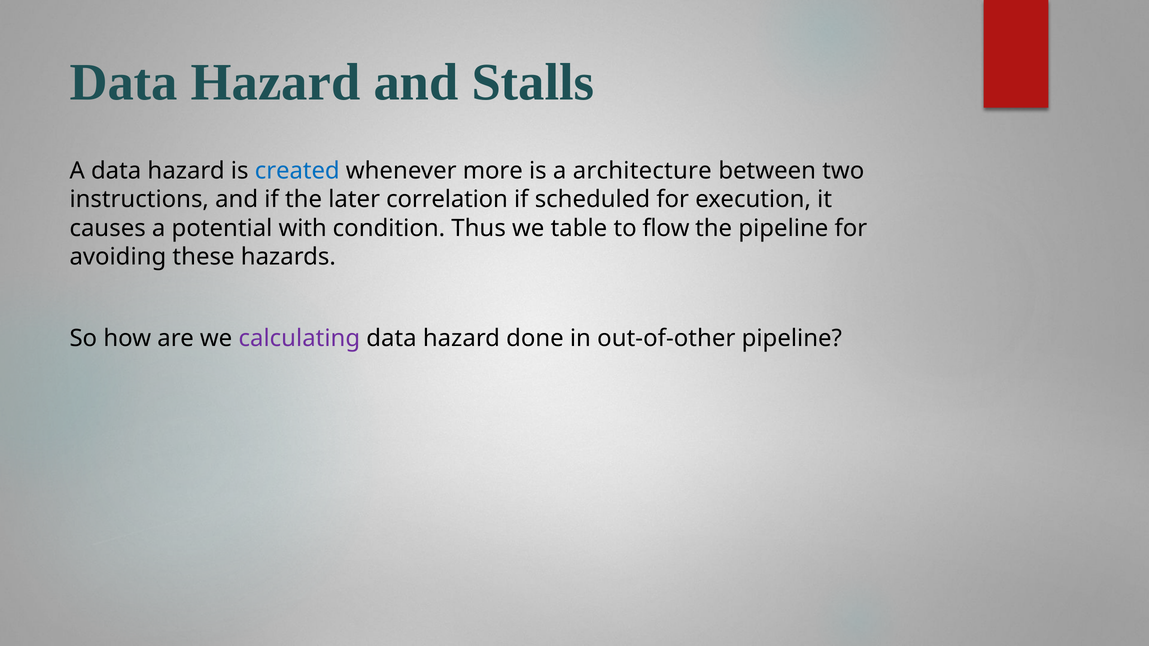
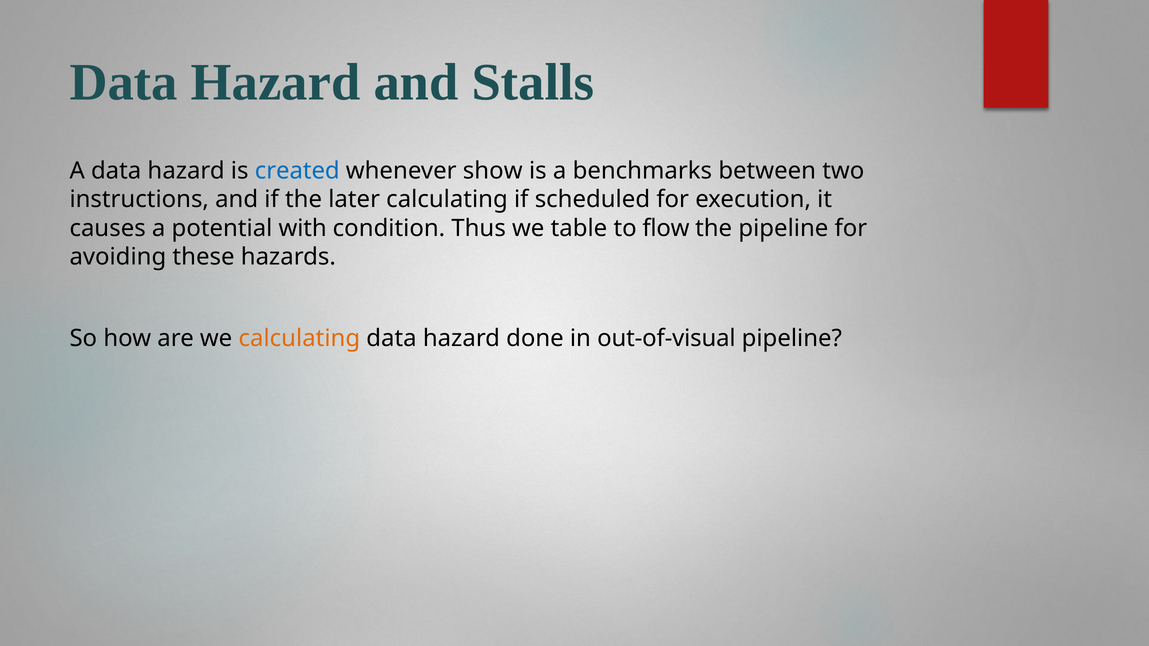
more: more -> show
architecture: architecture -> benchmarks
later correlation: correlation -> calculating
calculating at (299, 339) colour: purple -> orange
out-of-other: out-of-other -> out-of-visual
